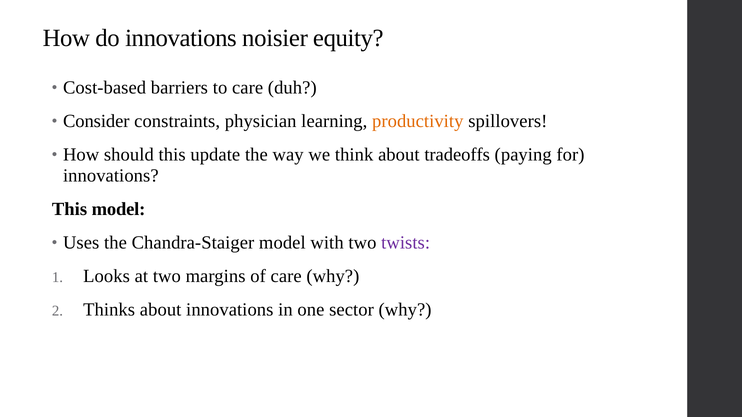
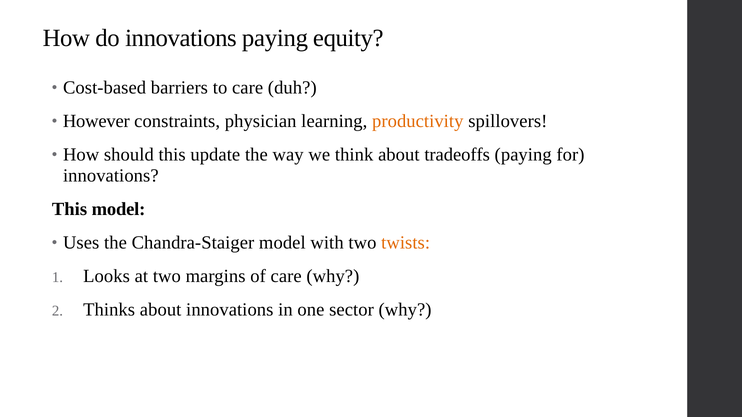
innovations noisier: noisier -> paying
Consider: Consider -> However
twists colour: purple -> orange
